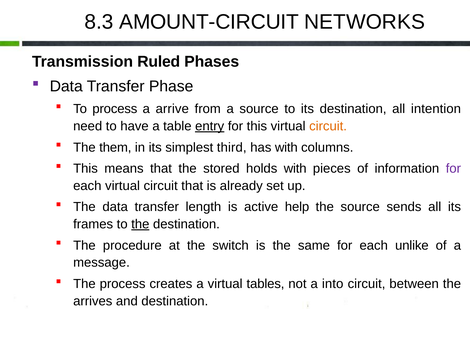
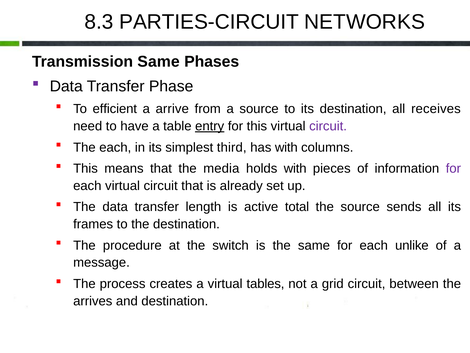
AMOUNT-CIRCUIT: AMOUNT-CIRCUIT -> PARTIES-CIRCUIT
Transmission Ruled: Ruled -> Same
To process: process -> efficient
intention: intention -> receives
circuit at (328, 126) colour: orange -> purple
The them: them -> each
stored: stored -> media
help: help -> total
the at (140, 224) underline: present -> none
into: into -> grid
